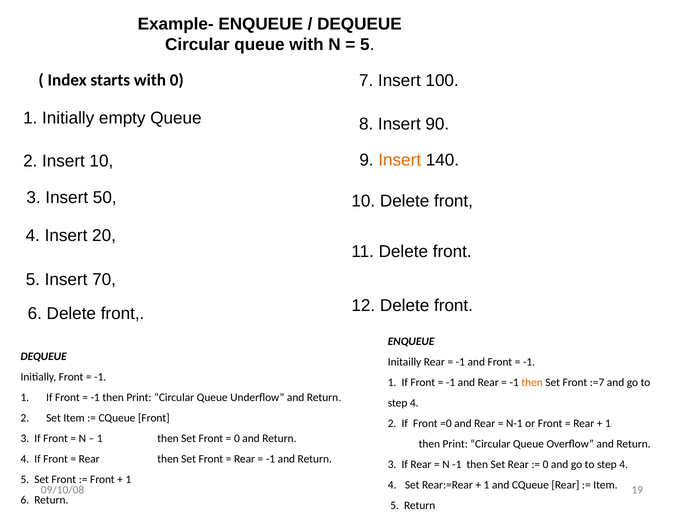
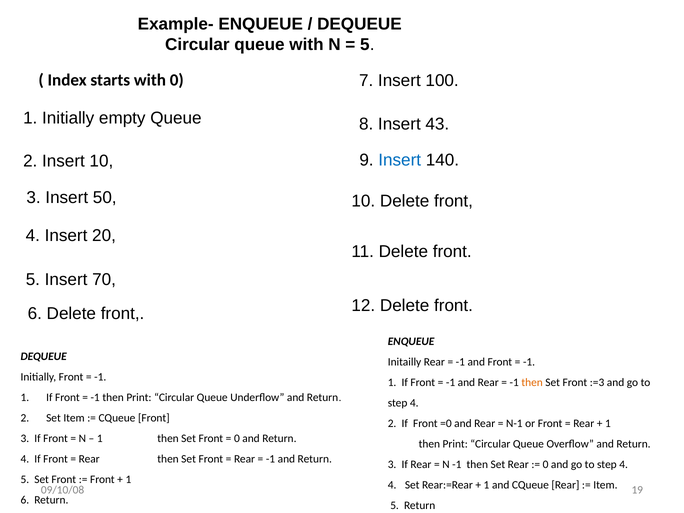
90: 90 -> 43
Insert at (400, 160) colour: orange -> blue
:=7: :=7 -> :=3
